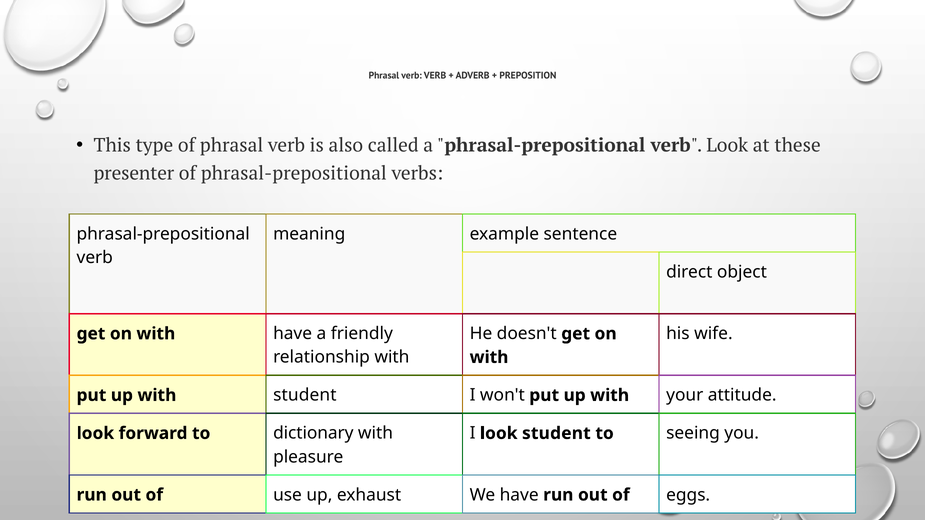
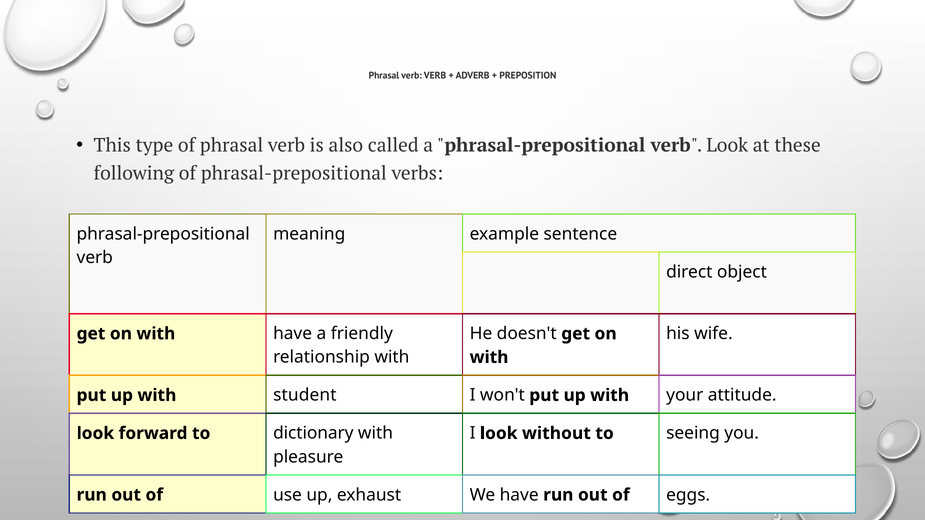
presenter: presenter -> following
look student: student -> without
